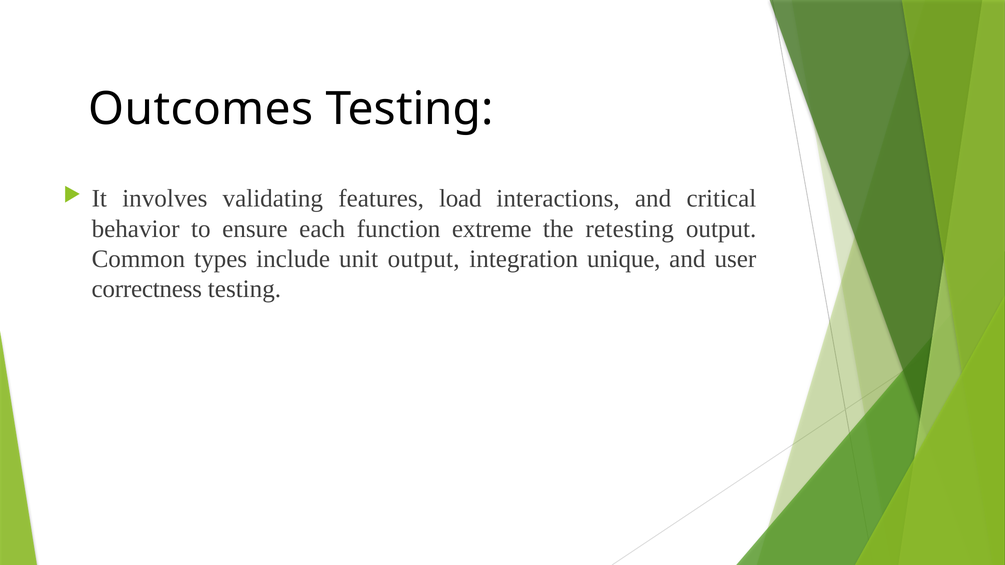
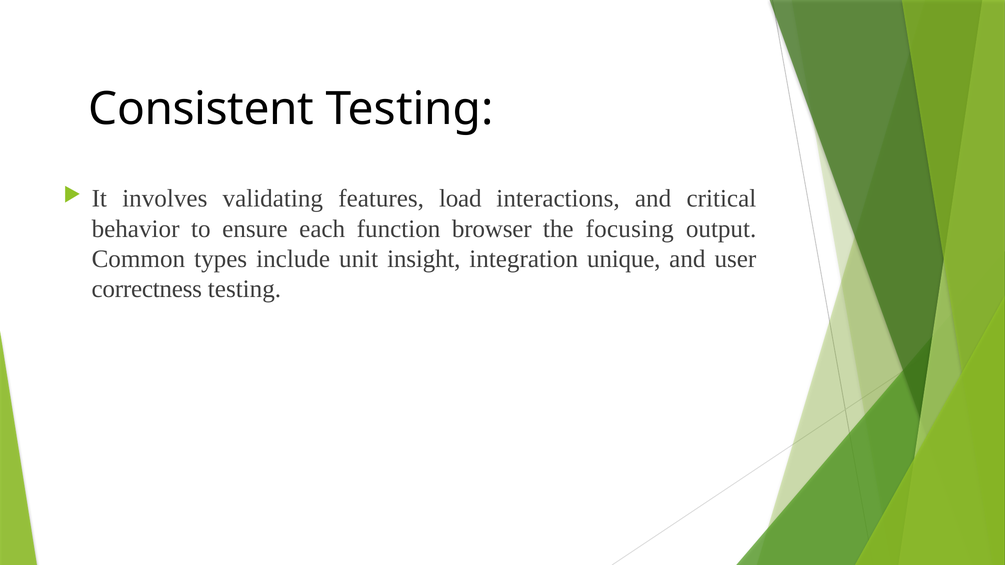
Outcomes: Outcomes -> Consistent
extreme: extreme -> browser
retesting: retesting -> focusing
unit output: output -> insight
